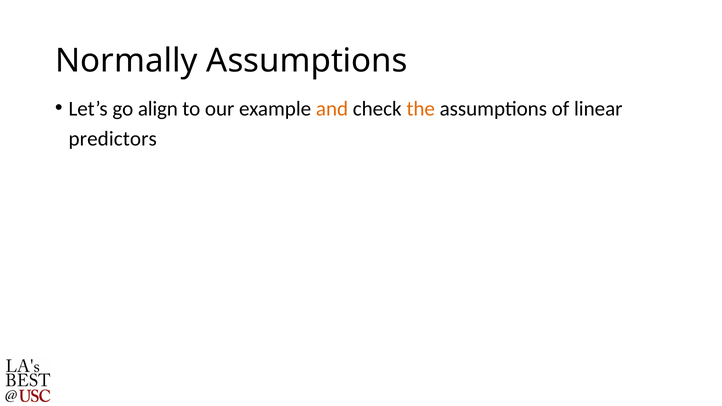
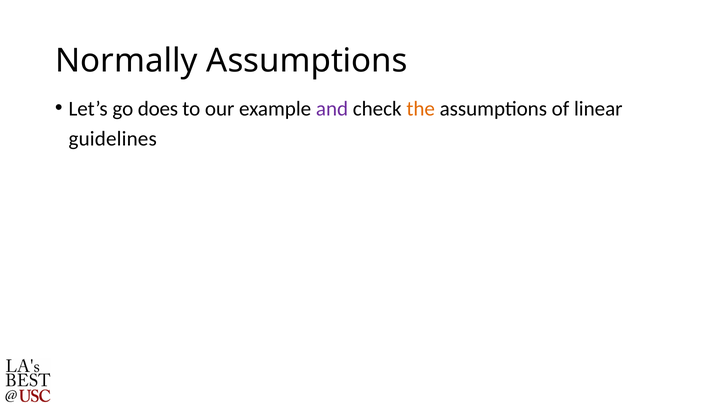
align: align -> does
and colour: orange -> purple
predictors: predictors -> guidelines
